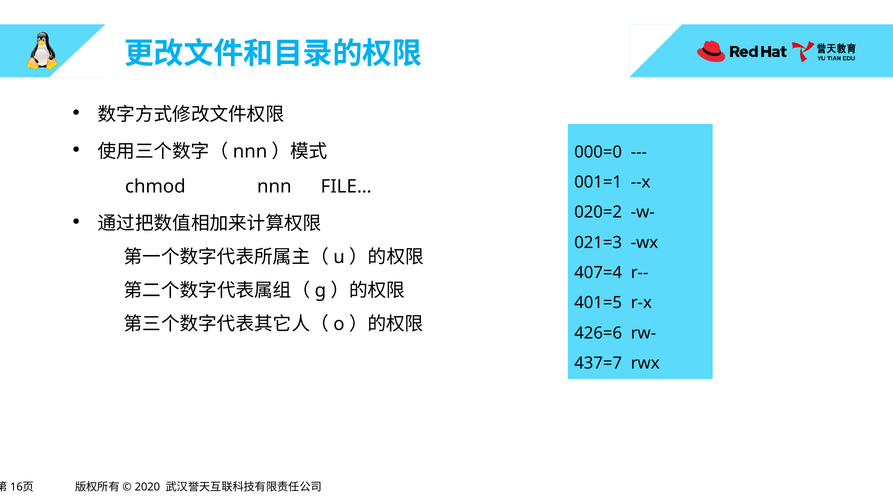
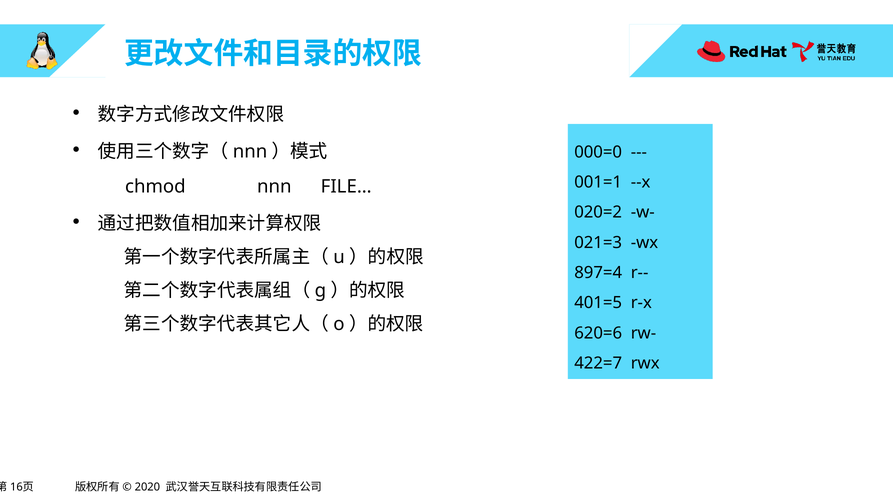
407=4: 407=4 -> 897=4
426=6: 426=6 -> 620=6
437=7: 437=7 -> 422=7
